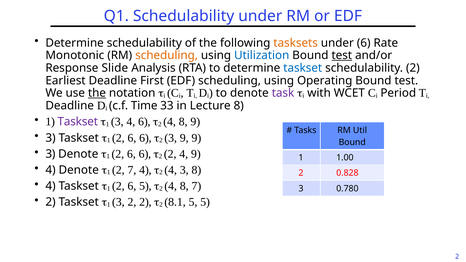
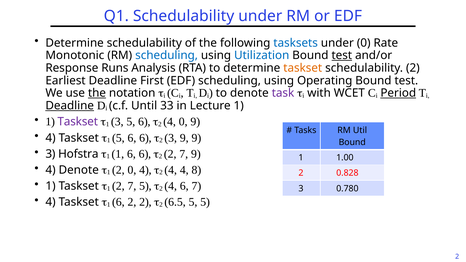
tasksets colour: orange -> blue
under 6: 6 -> 0
scheduling at (167, 55) colour: orange -> blue
Slide: Slide -> Runs
taskset at (303, 68) colour: blue -> orange
Period underline: none -> present
Deadline at (70, 106) underline: none -> present
Time: Time -> Until
Lecture 8: 8 -> 1
3 4: 4 -> 5
8 at (183, 122): 8 -> 0
3 at (51, 138): 3 -> 4
2 at (118, 138): 2 -> 5
3 Denote: Denote -> Hofstra
2 at (118, 154): 2 -> 1
2 2 4: 4 -> 7
2 7: 7 -> 0
4 3: 3 -> 4
4 at (51, 186): 4 -> 1
6 at (132, 186): 6 -> 7
8 at (184, 186): 8 -> 6
2 at (51, 202): 2 -> 4
3 at (118, 202): 3 -> 6
8.1: 8.1 -> 6.5
